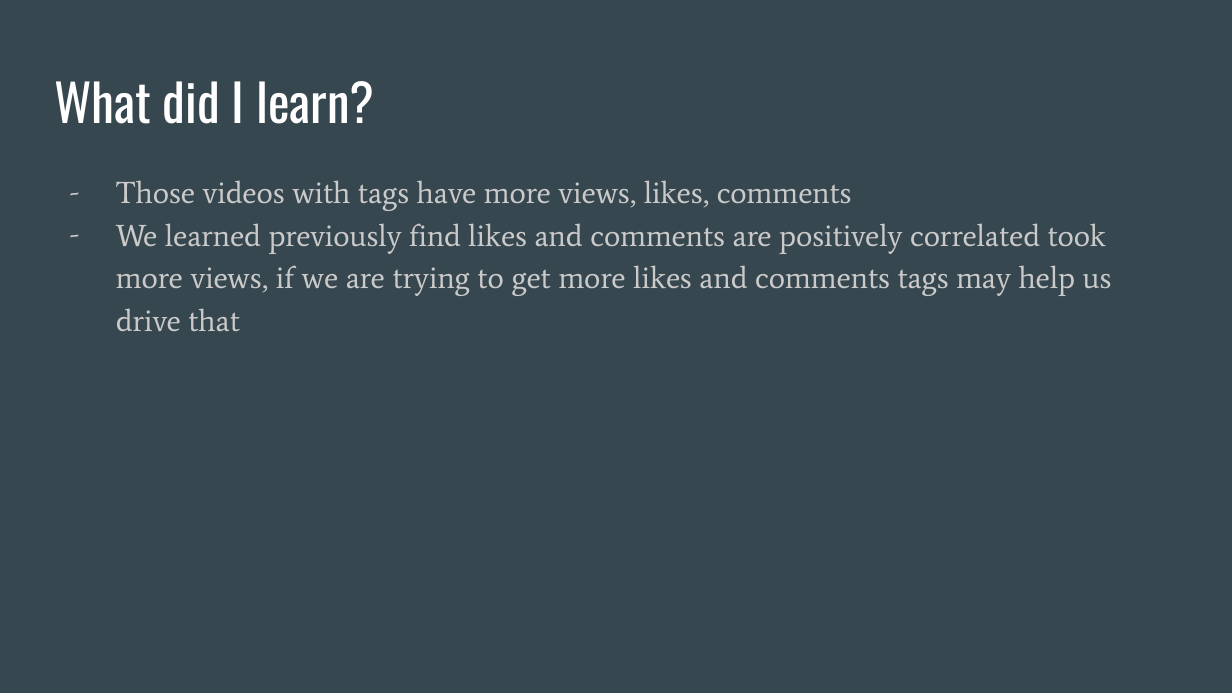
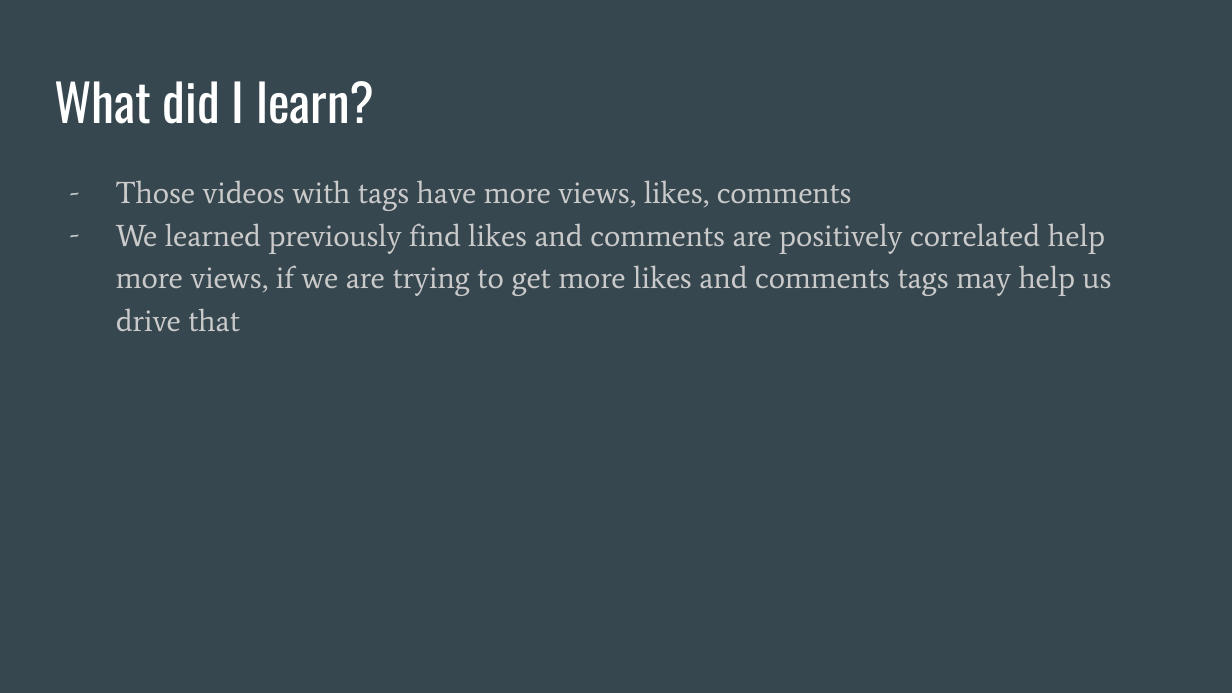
correlated took: took -> help
